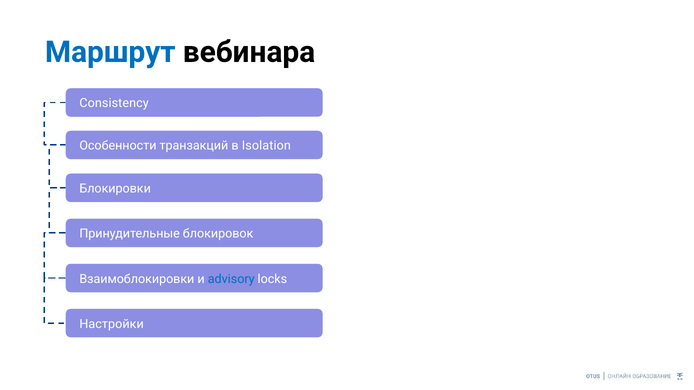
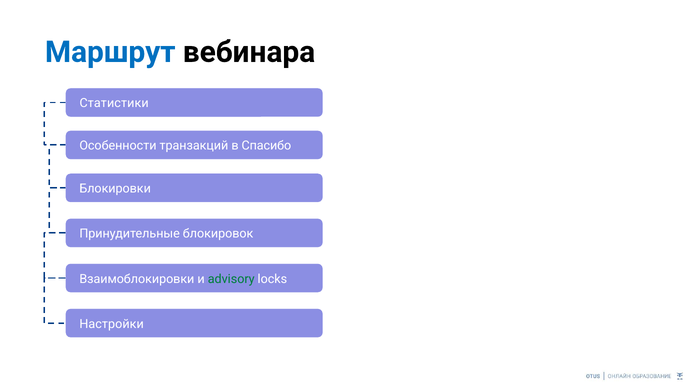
Consistency: Consistency -> Статистики
Isolation: Isolation -> Спасибо
advisory colour: blue -> green
